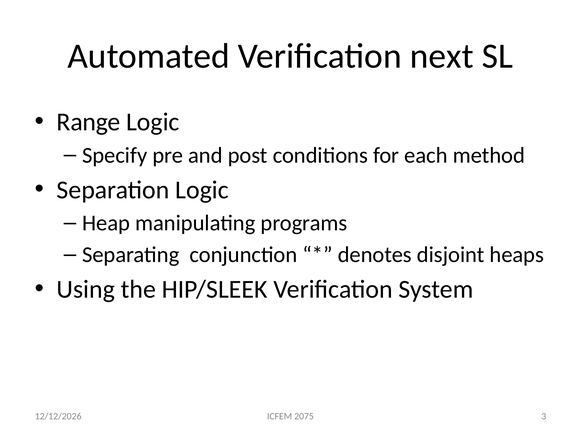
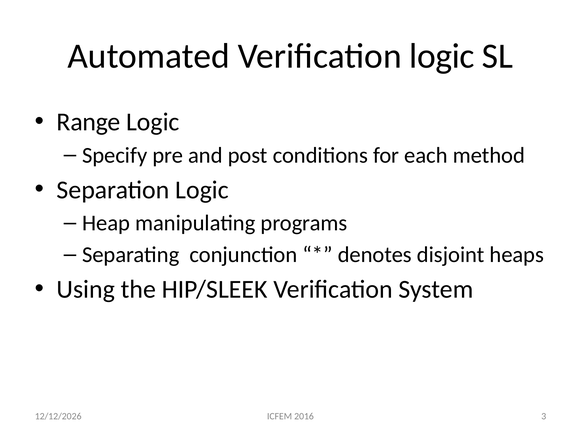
Verification next: next -> logic
2075: 2075 -> 2016
